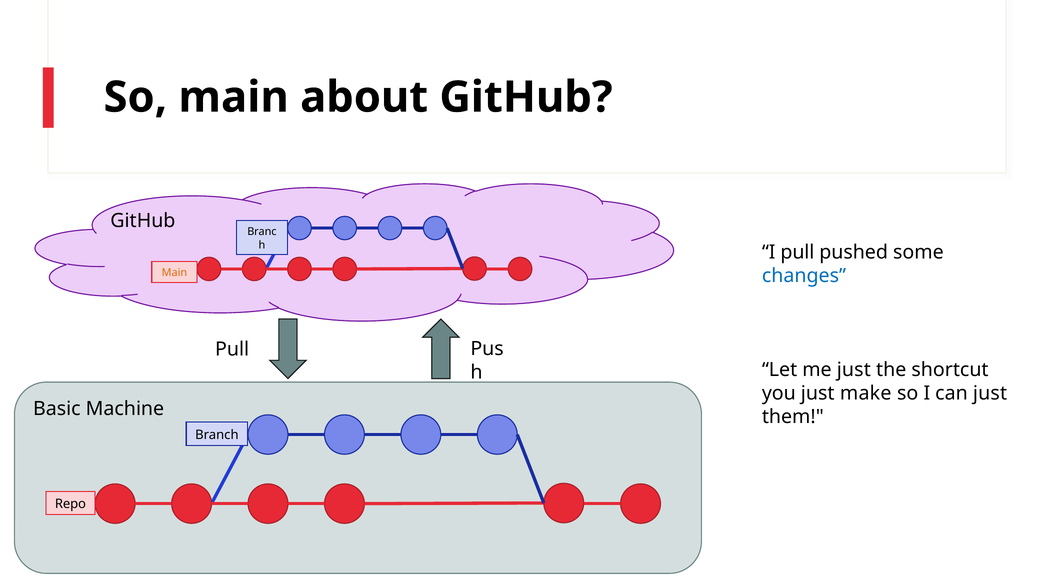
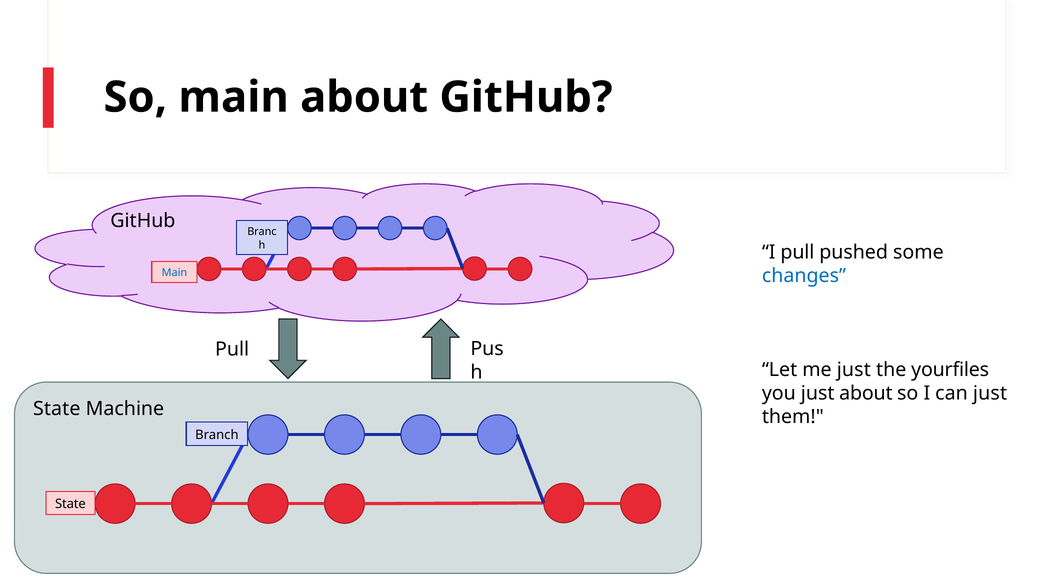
Main at (174, 273) colour: orange -> blue
shortcut: shortcut -> yourfiles
just make: make -> about
Basic at (57, 409): Basic -> State
Repo at (70, 504): Repo -> State
